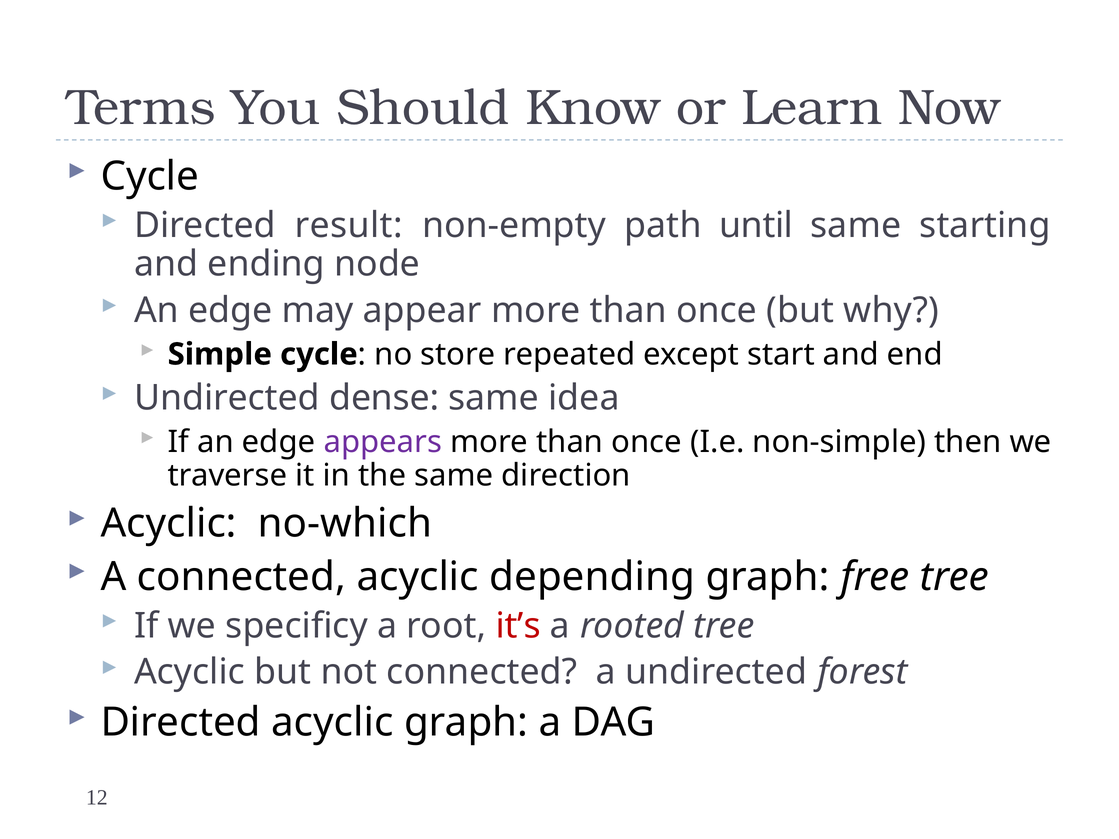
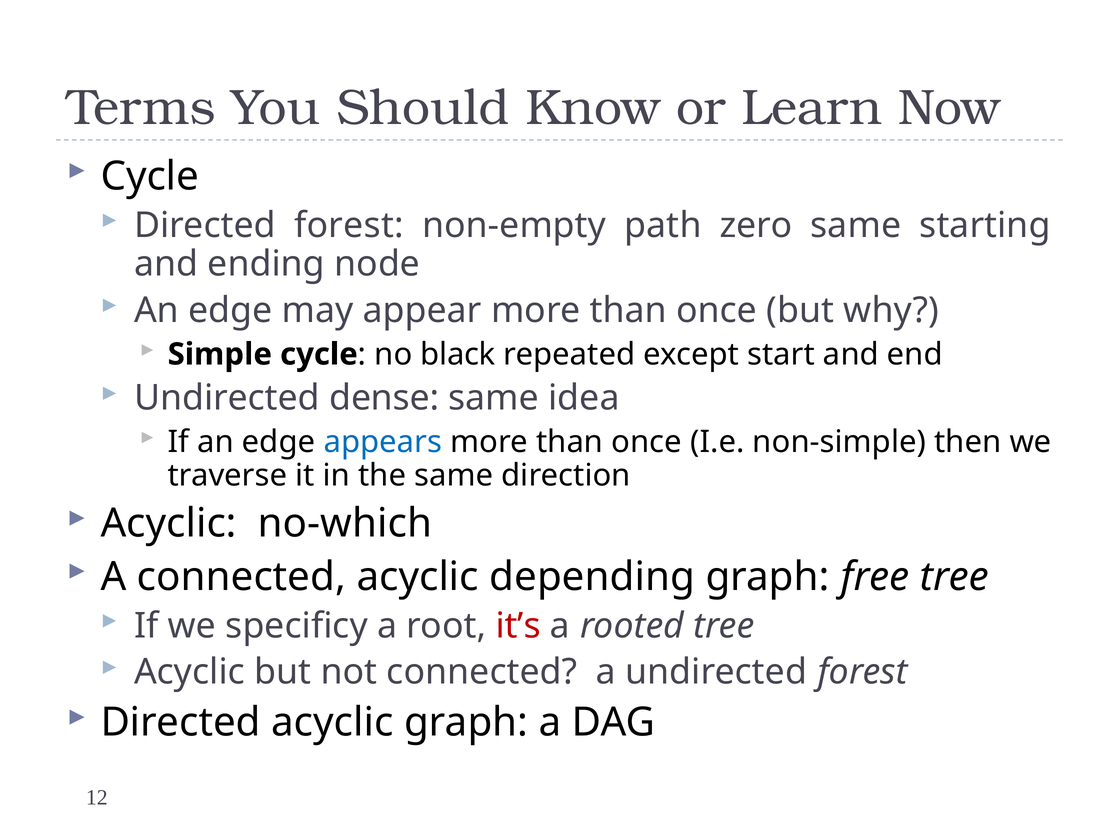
Directed result: result -> forest
until: until -> zero
store: store -> black
appears colour: purple -> blue
